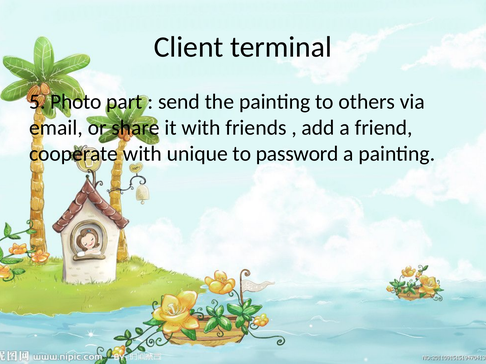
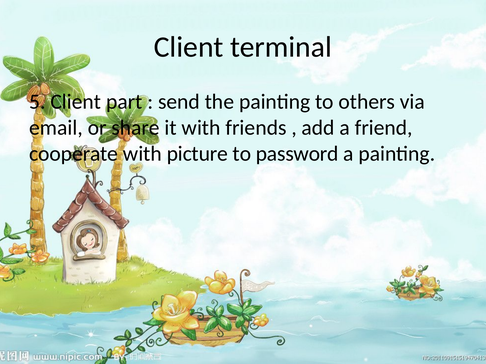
5 Photo: Photo -> Client
unique: unique -> picture
